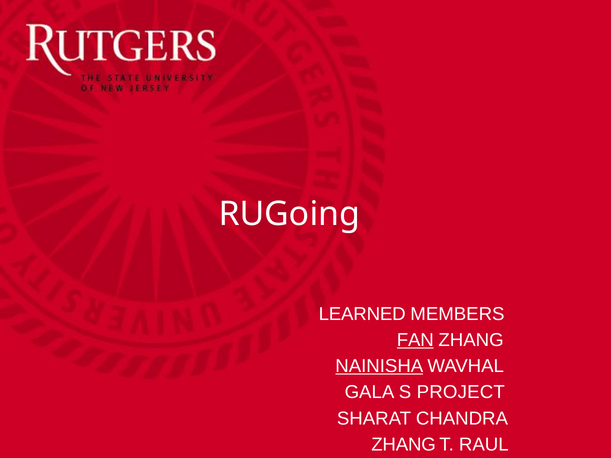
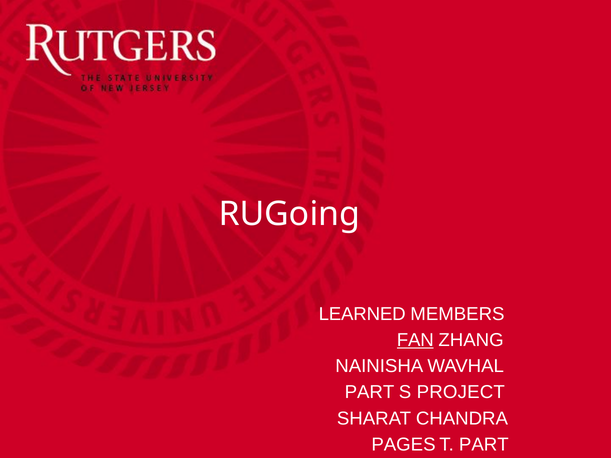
NAINISHA underline: present -> none
GALA at (369, 392): GALA -> PART
ZHANG at (404, 445): ZHANG -> PAGES
T RAUL: RAUL -> PART
